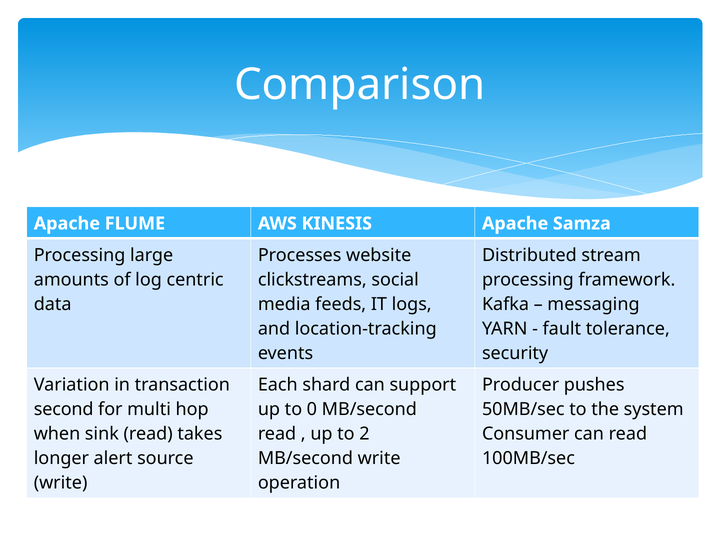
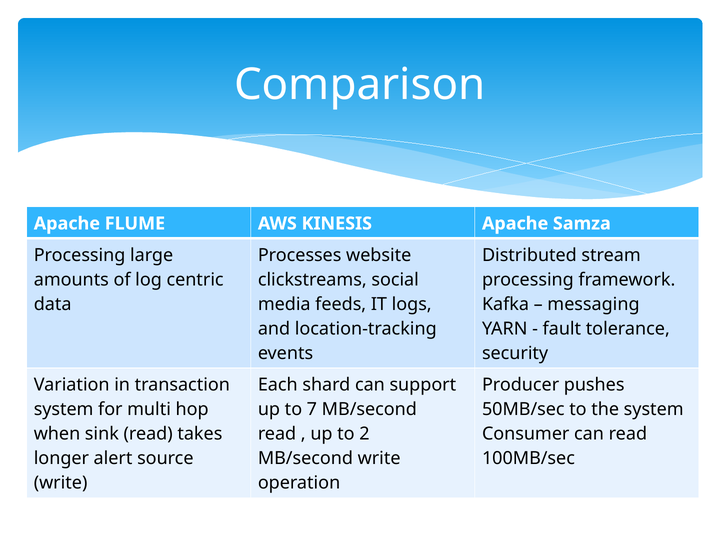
second at (64, 409): second -> system
0: 0 -> 7
